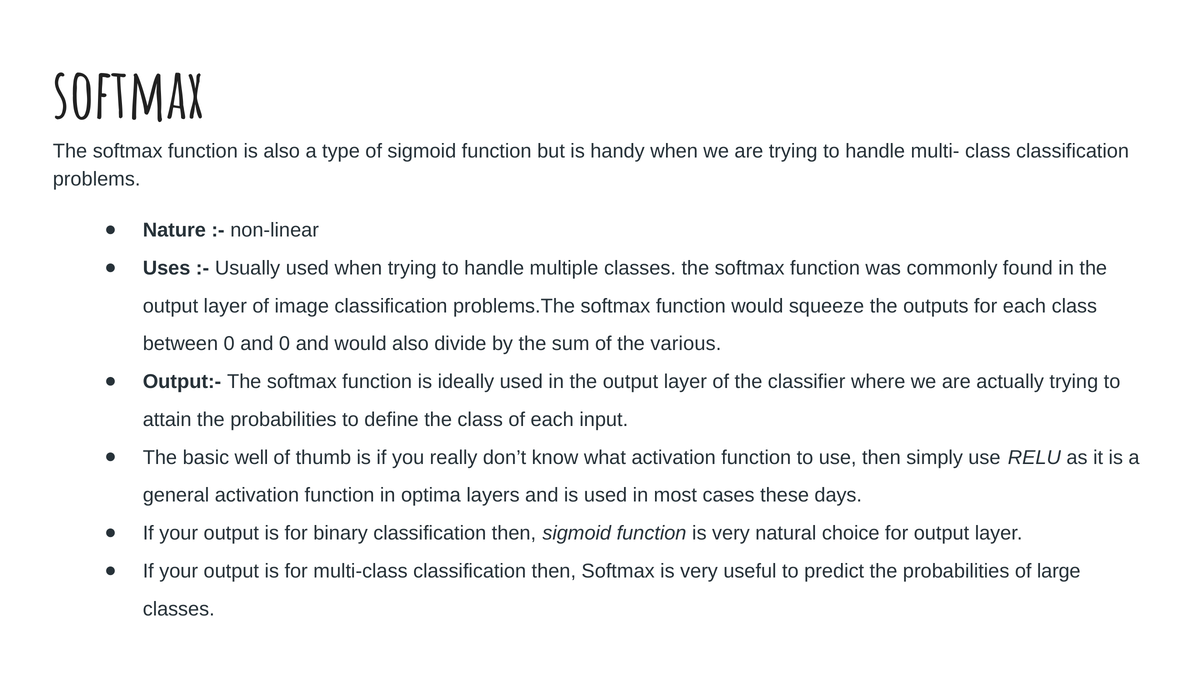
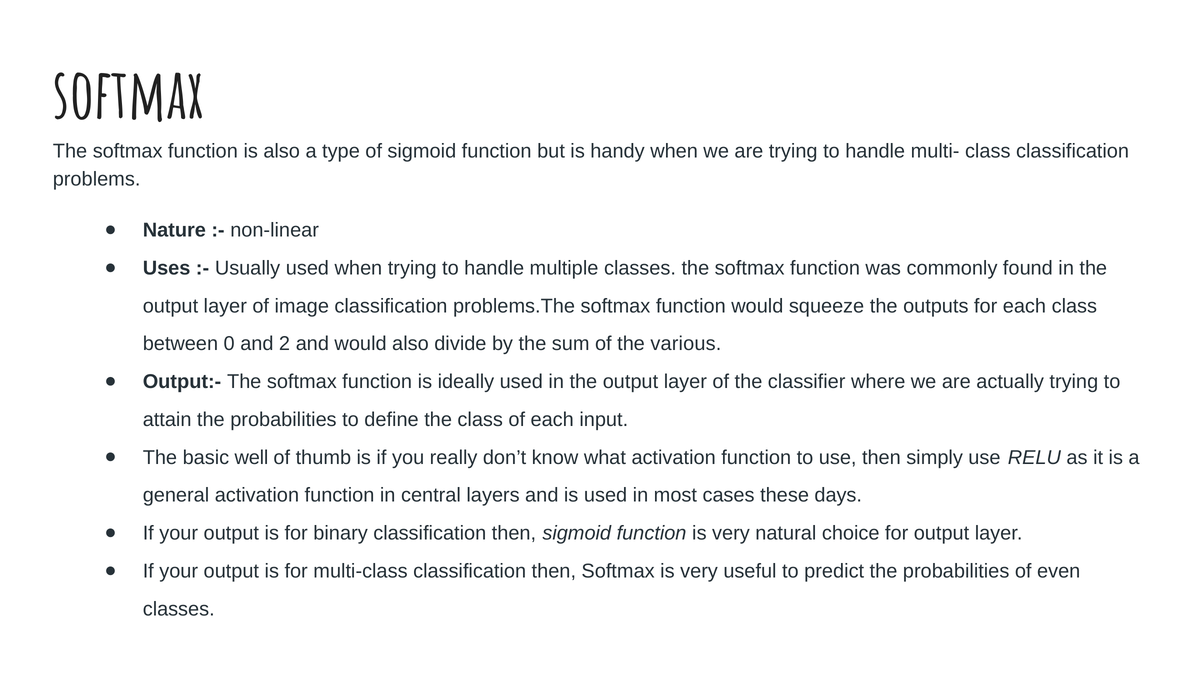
and 0: 0 -> 2
optima: optima -> central
large: large -> even
